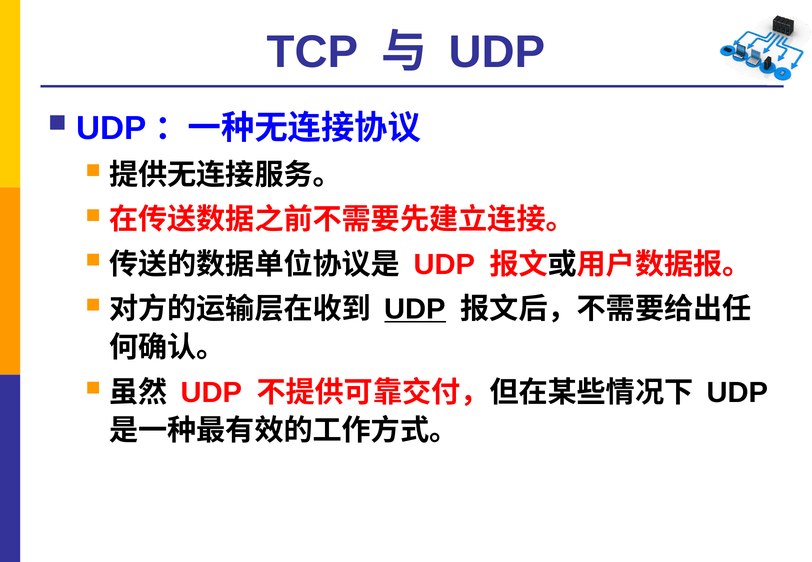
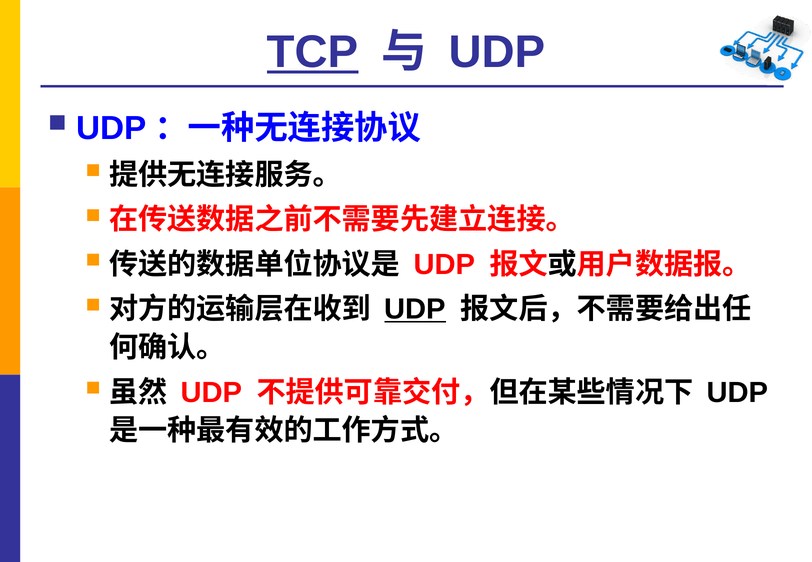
TCP underline: none -> present
